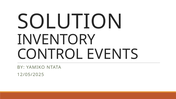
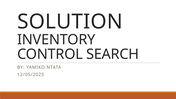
EVENTS: EVENTS -> SEARCH
